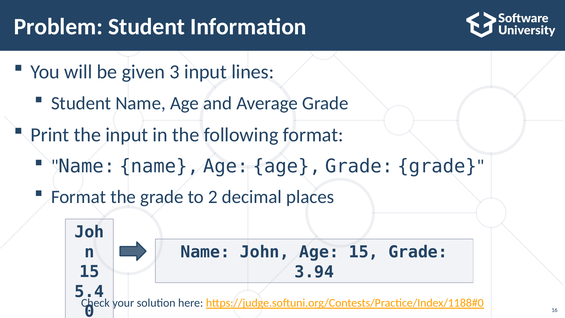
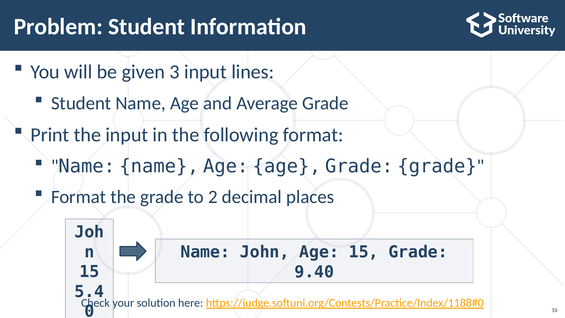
3.94: 3.94 -> 9.40
